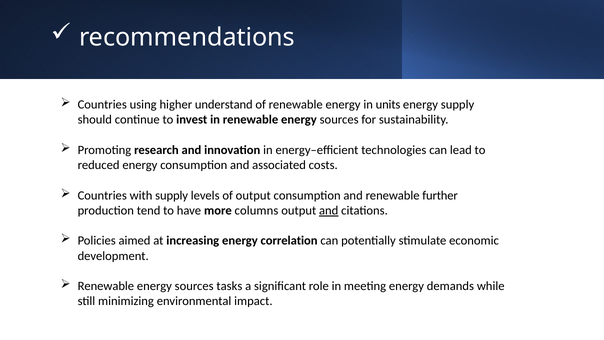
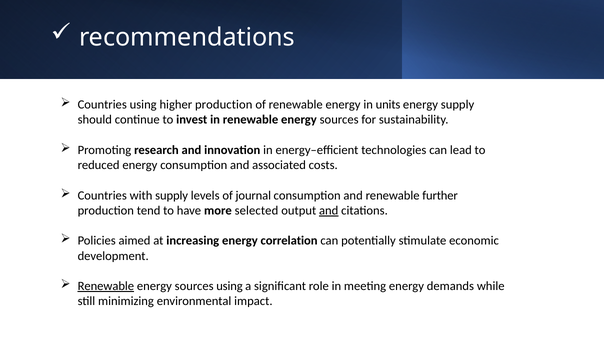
higher understand: understand -> production
of output: output -> journal
columns: columns -> selected
Renewable at (106, 286) underline: none -> present
sources tasks: tasks -> using
